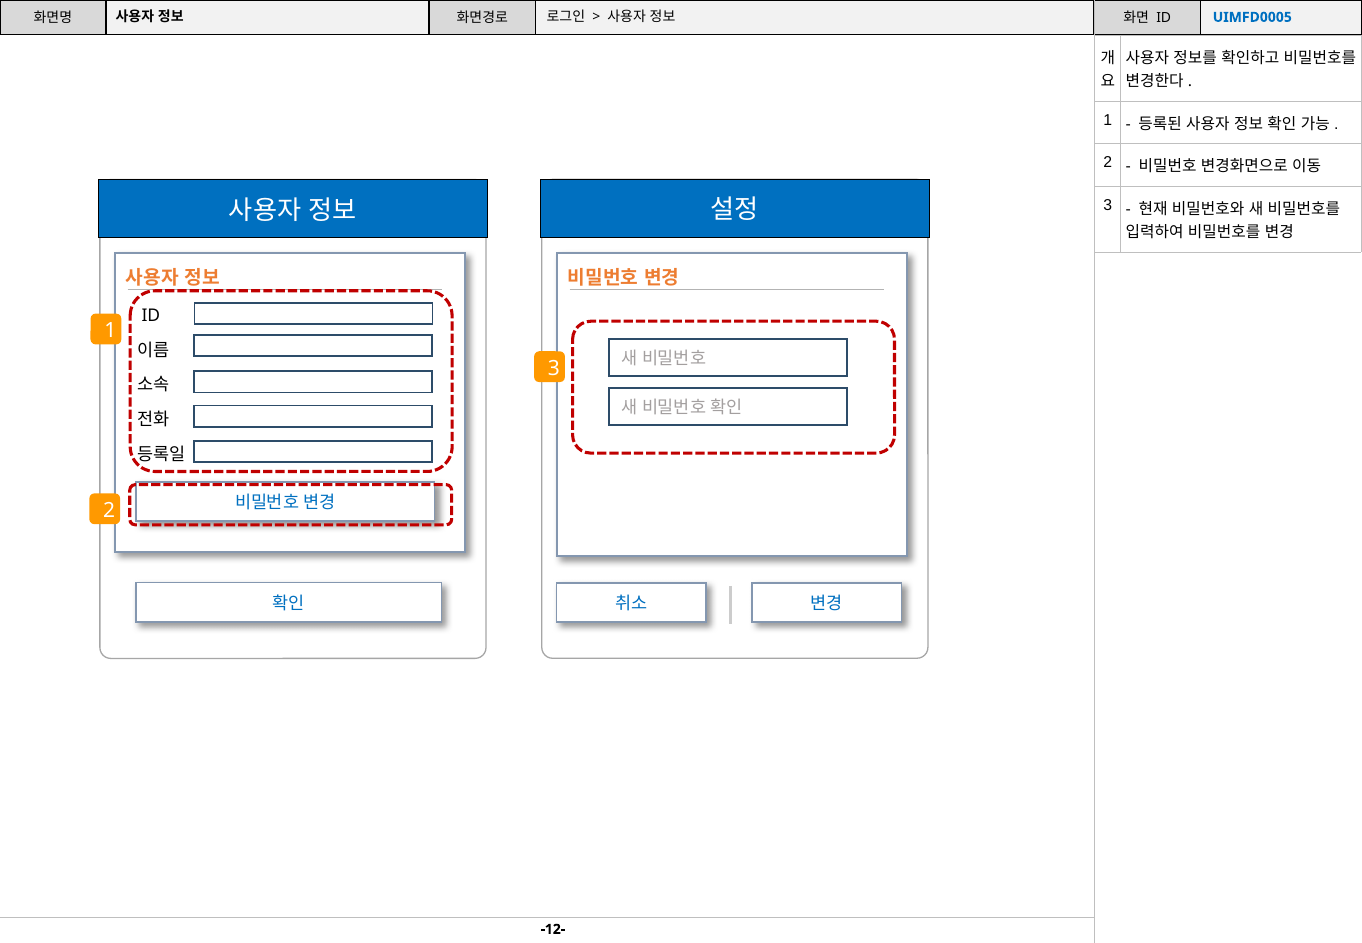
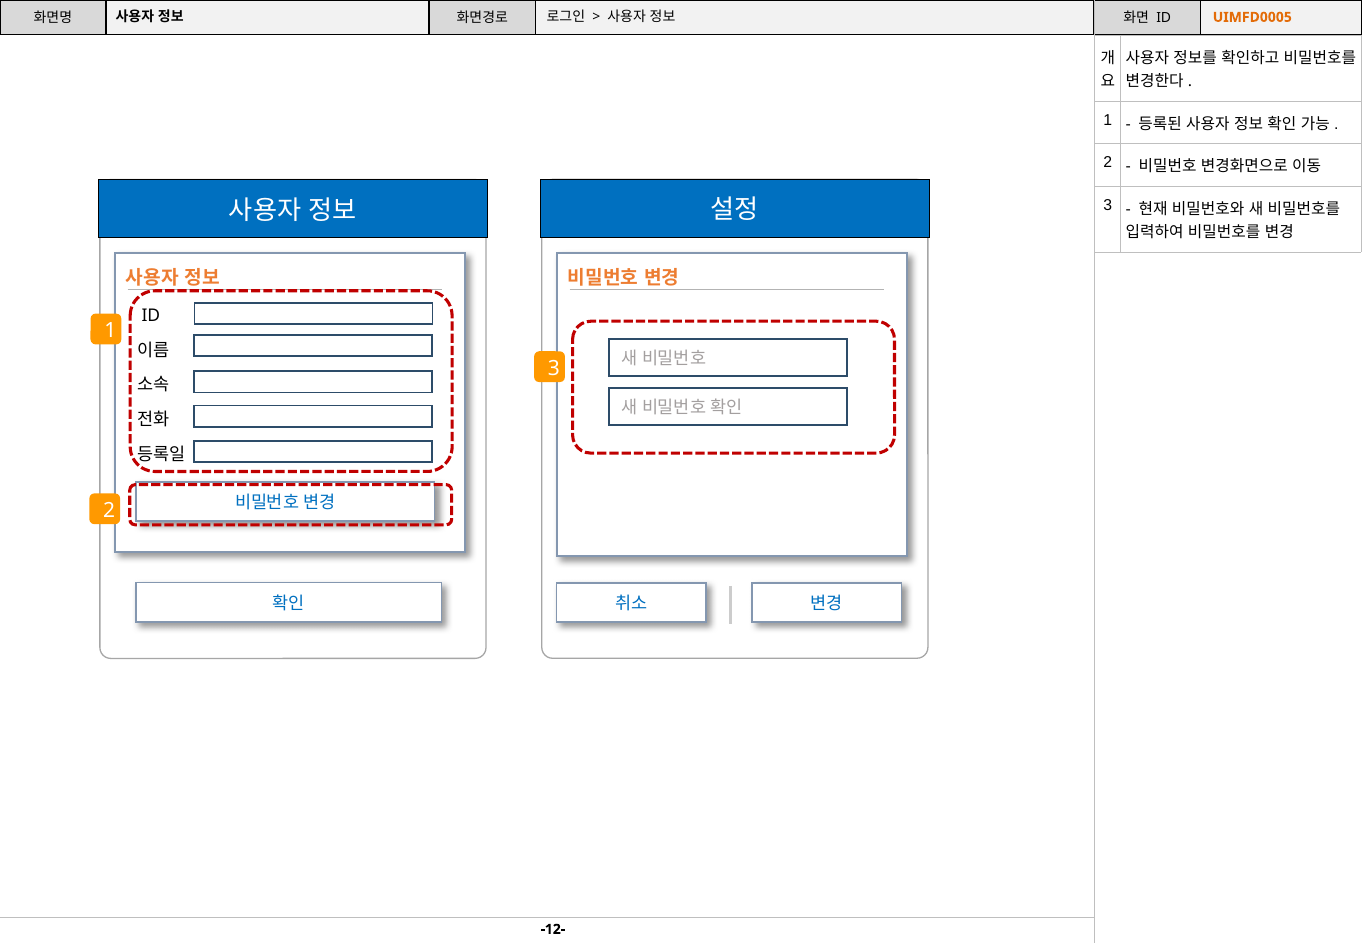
UIMFD0005 colour: blue -> orange
